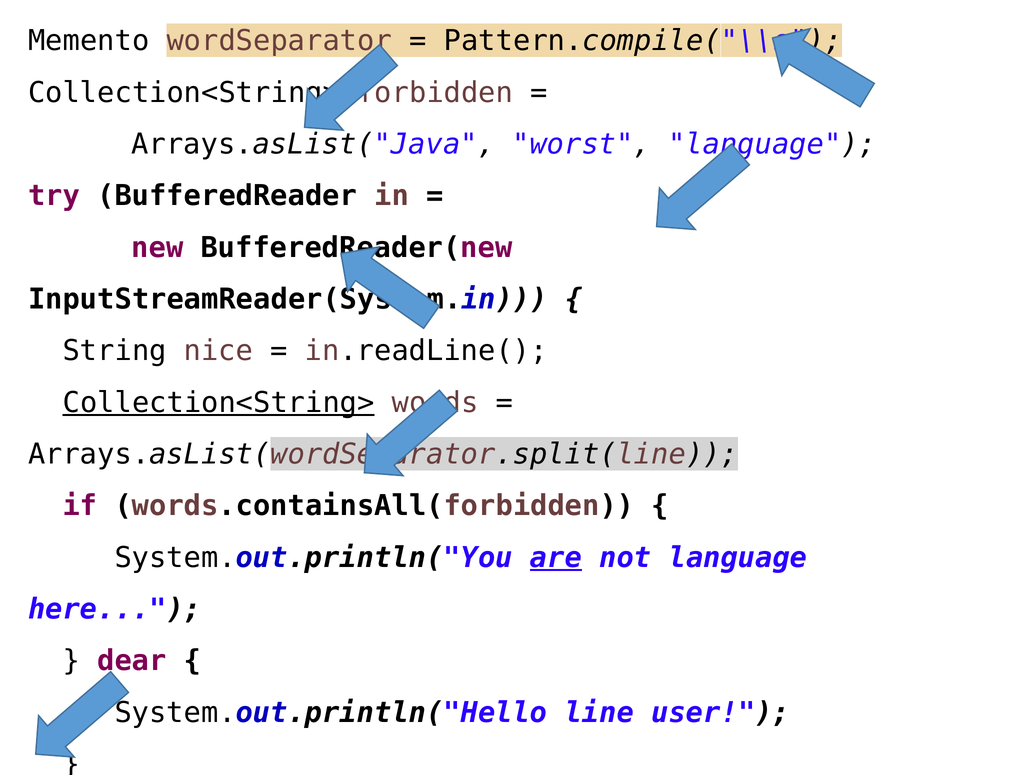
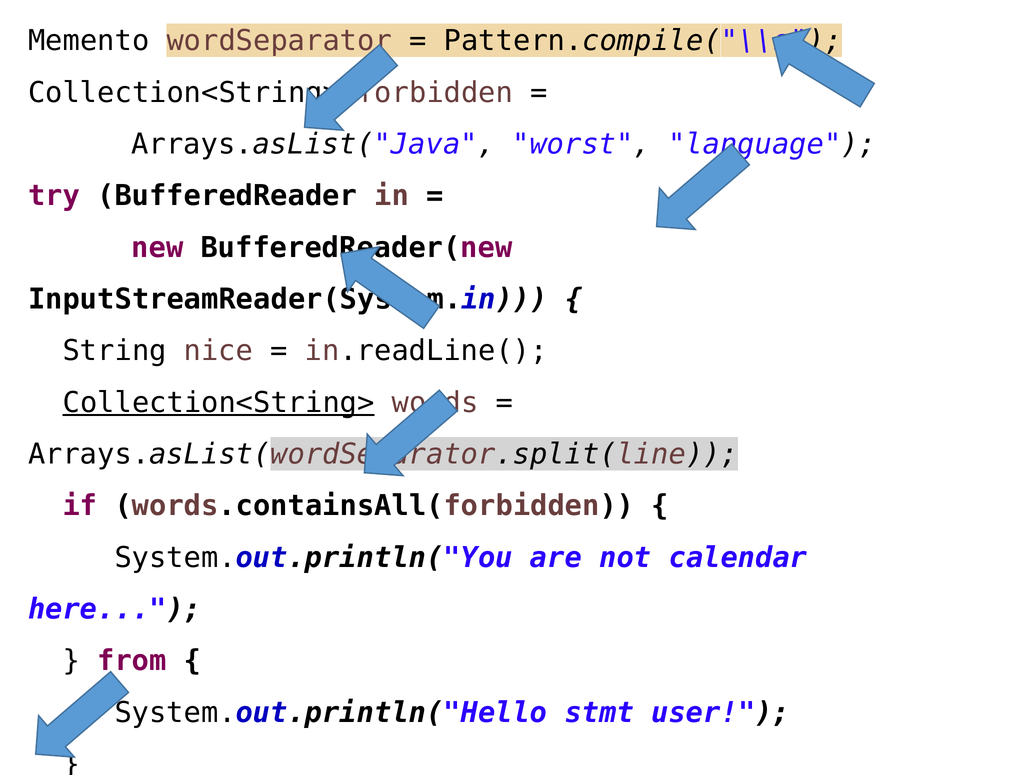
are underline: present -> none
not language: language -> calendar
dear: dear -> from
line: line -> stmt
